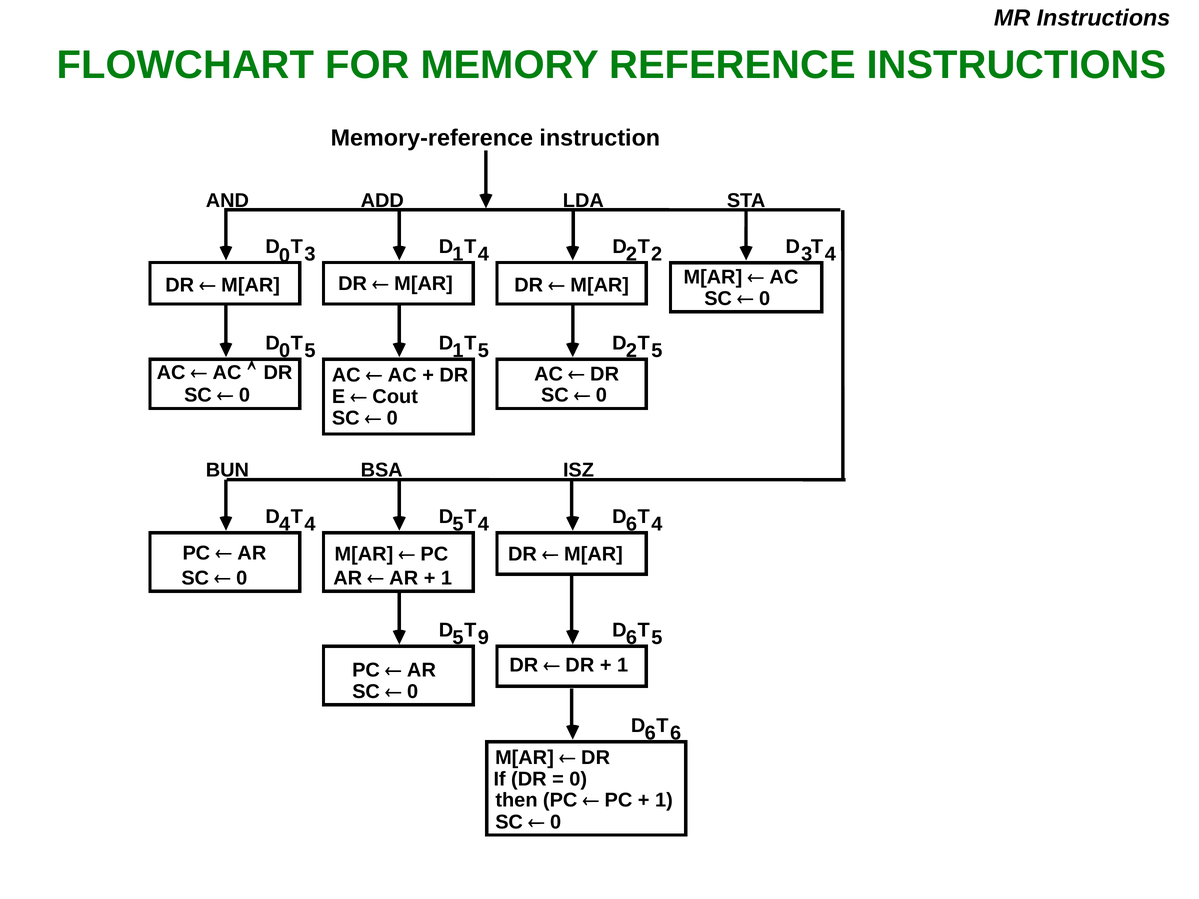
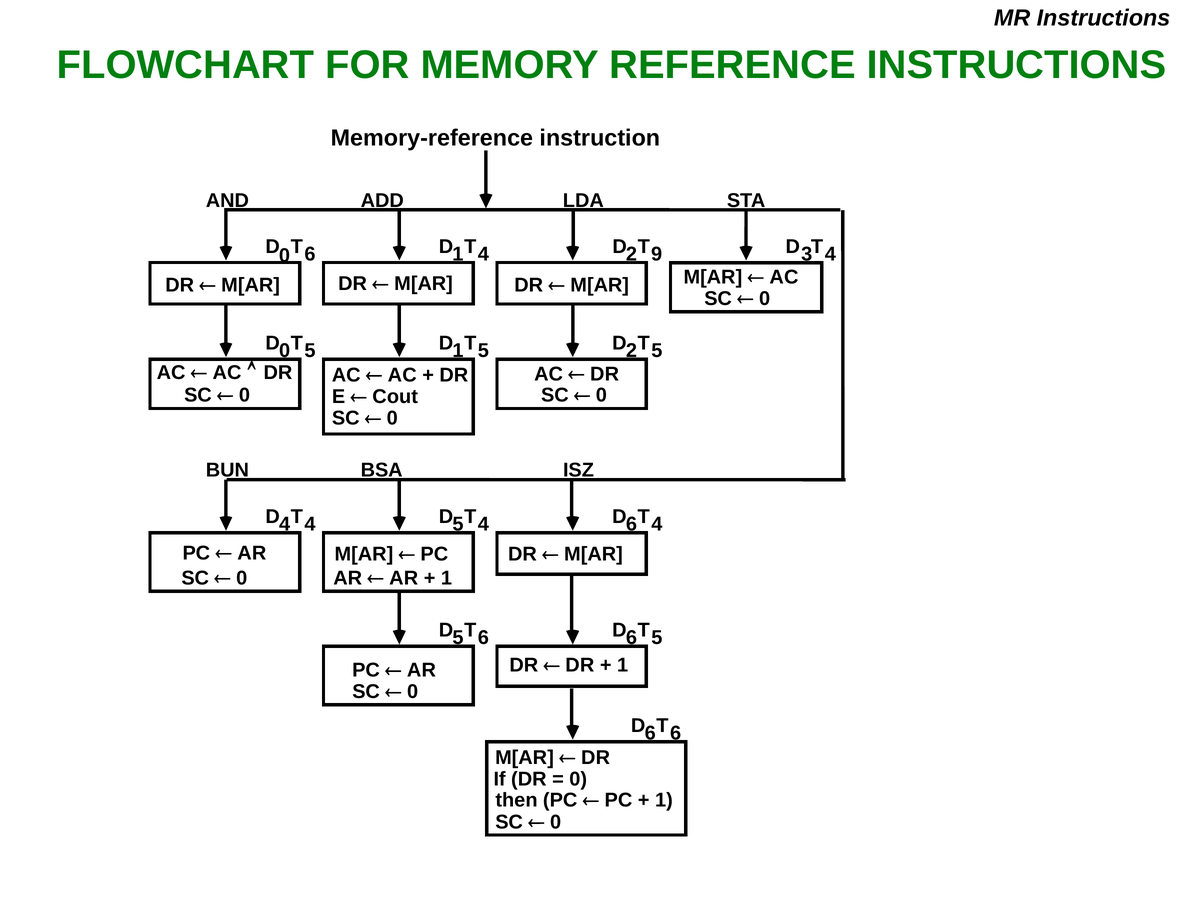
2 2: 2 -> 9
0 3: 3 -> 6
5 9: 9 -> 6
